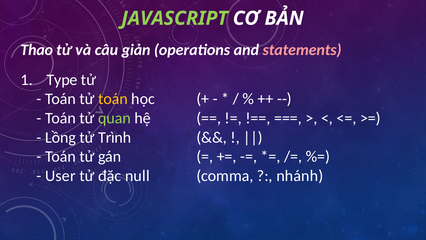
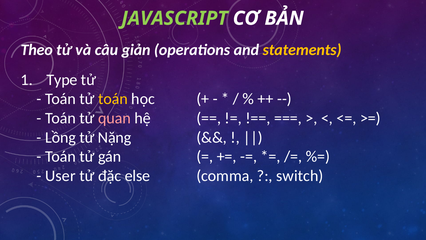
Thao: Thao -> Theo
statements colour: pink -> yellow
quan colour: light green -> pink
Trình: Trình -> Nặng
null: null -> else
nhánh: nhánh -> switch
